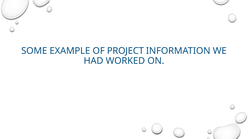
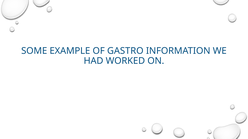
PROJECT: PROJECT -> GASTRO
